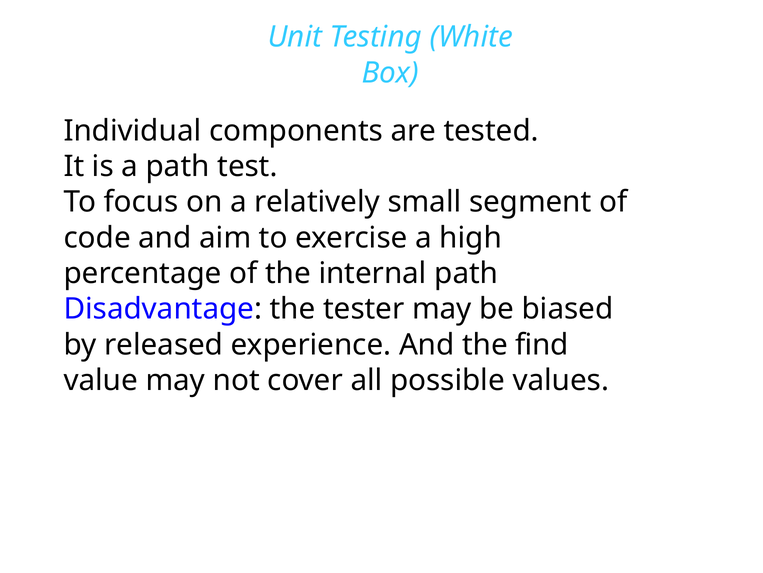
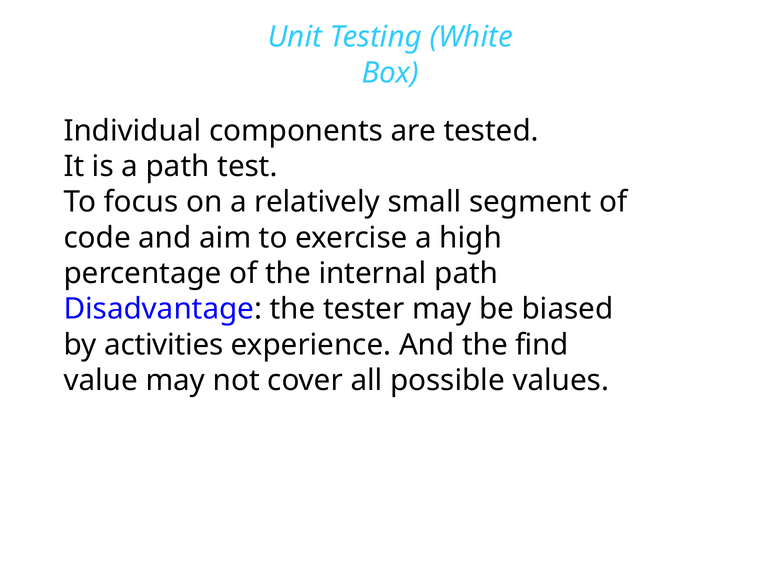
released: released -> activities
